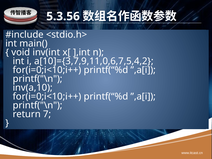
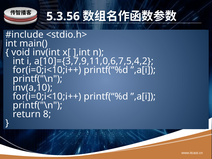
7: 7 -> 8
